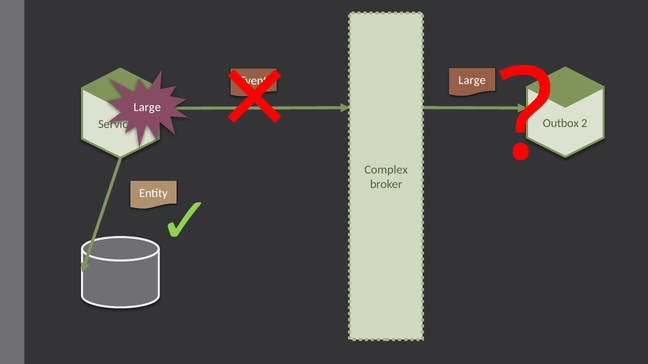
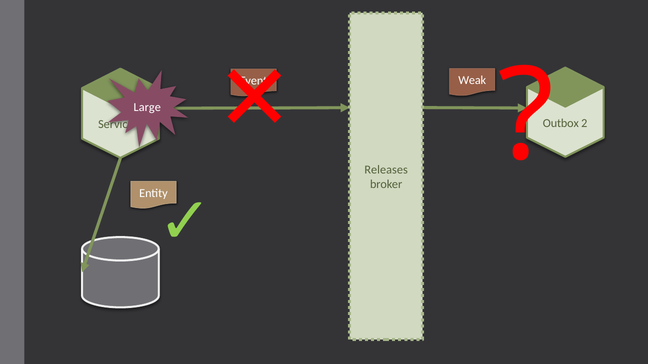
Large at (472, 80): Large -> Weak
Complex: Complex -> Releases
